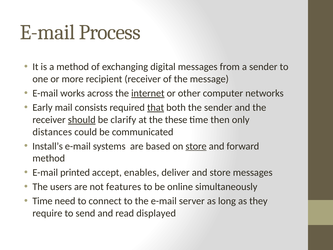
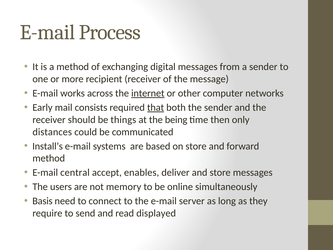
should underline: present -> none
clarify: clarify -> things
these: these -> being
store at (196, 146) underline: present -> none
printed: printed -> central
features: features -> memory
Time at (42, 201): Time -> Basis
